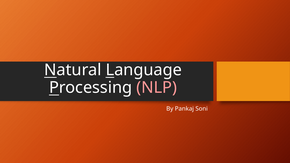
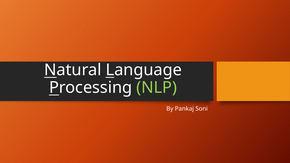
NLP colour: pink -> light green
